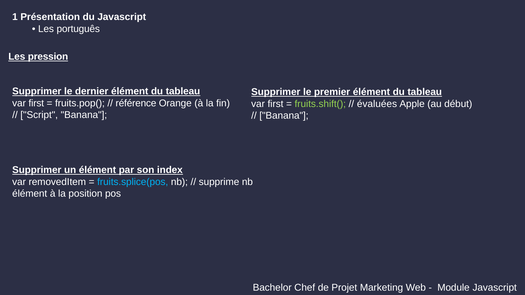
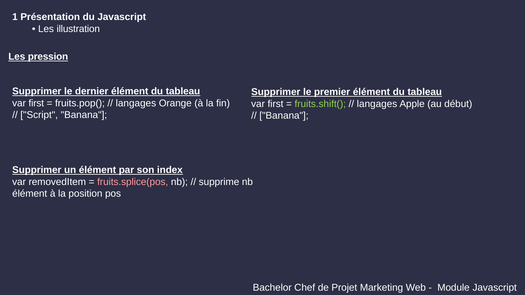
português: português -> illustration
référence at (136, 103): référence -> langages
évaluées at (377, 104): évaluées -> langages
fruits.splice(pos colour: light blue -> pink
